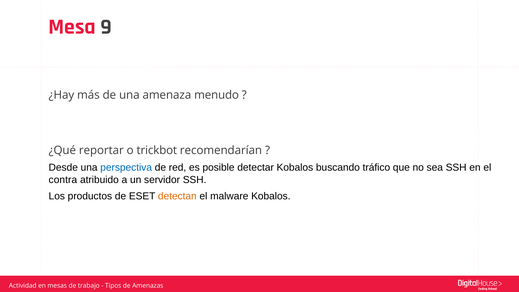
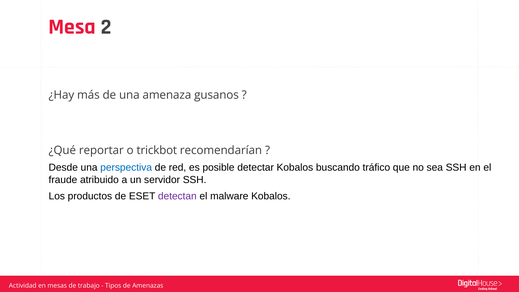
9: 9 -> 2
menudo: menudo -> gusanos
contra: contra -> fraude
detectan colour: orange -> purple
